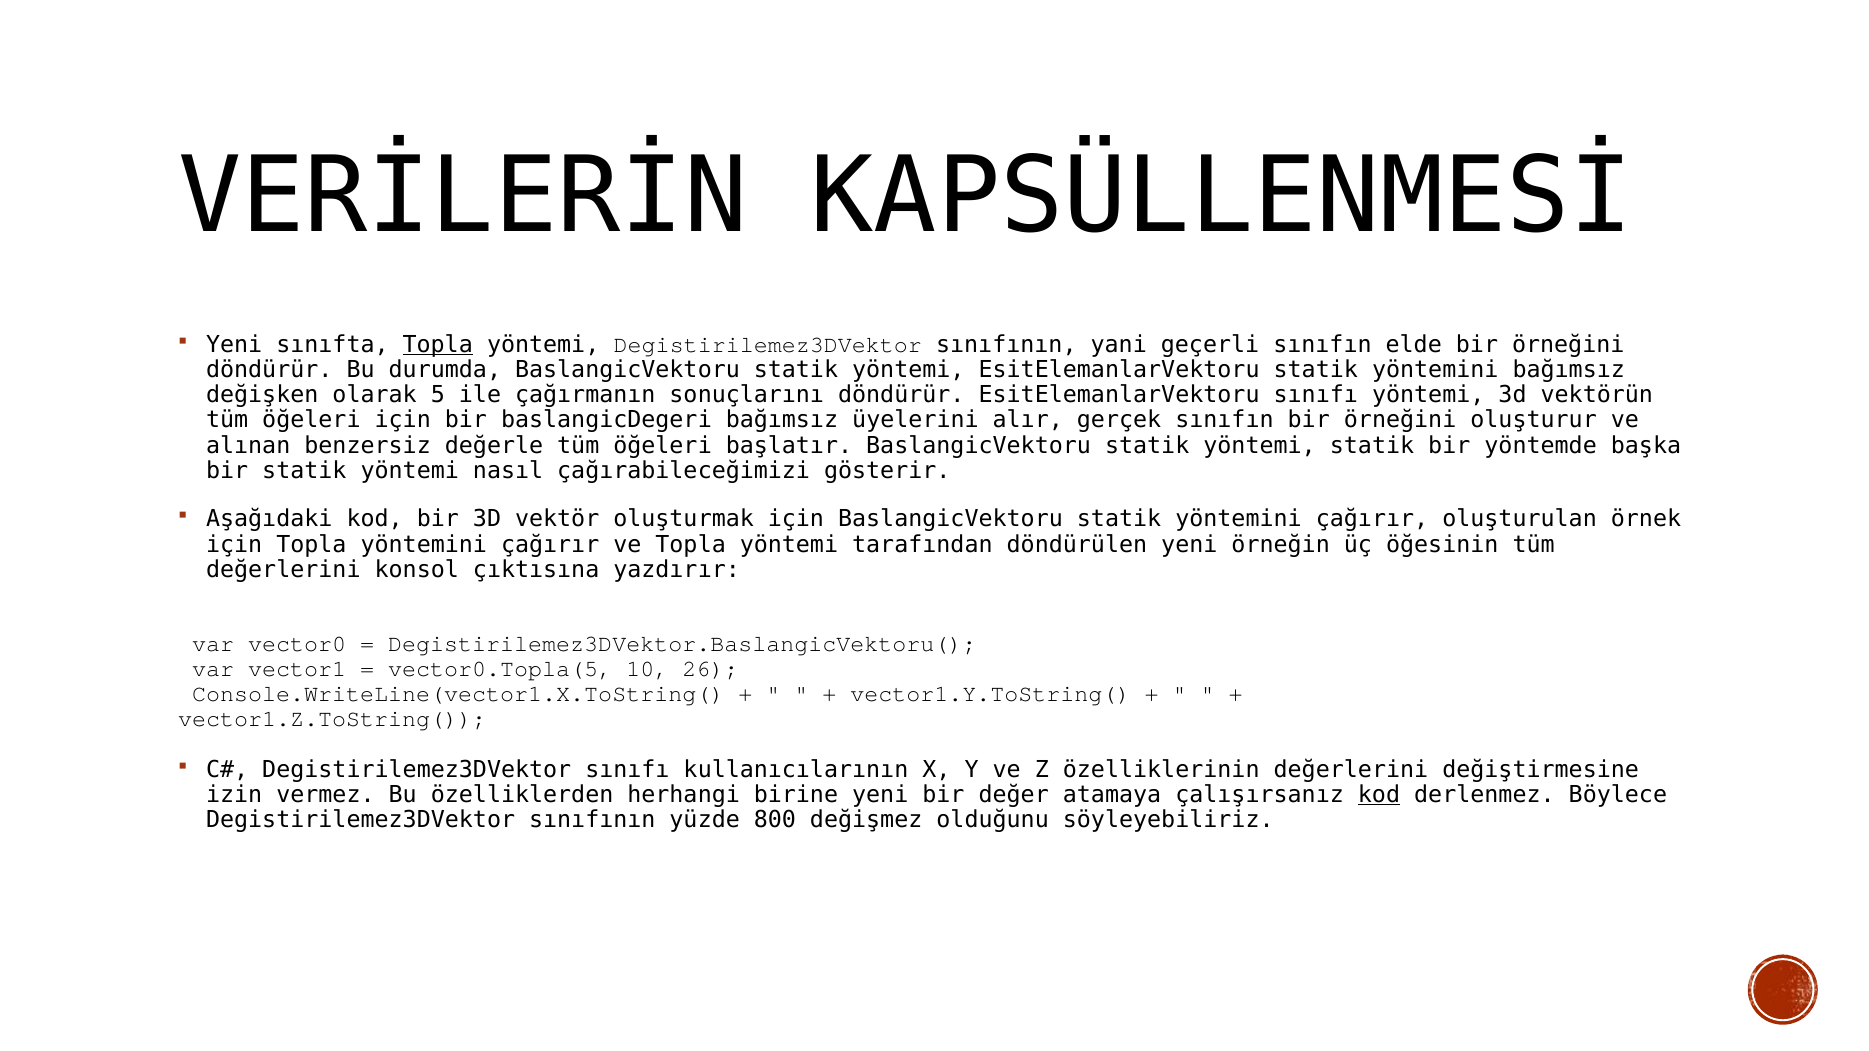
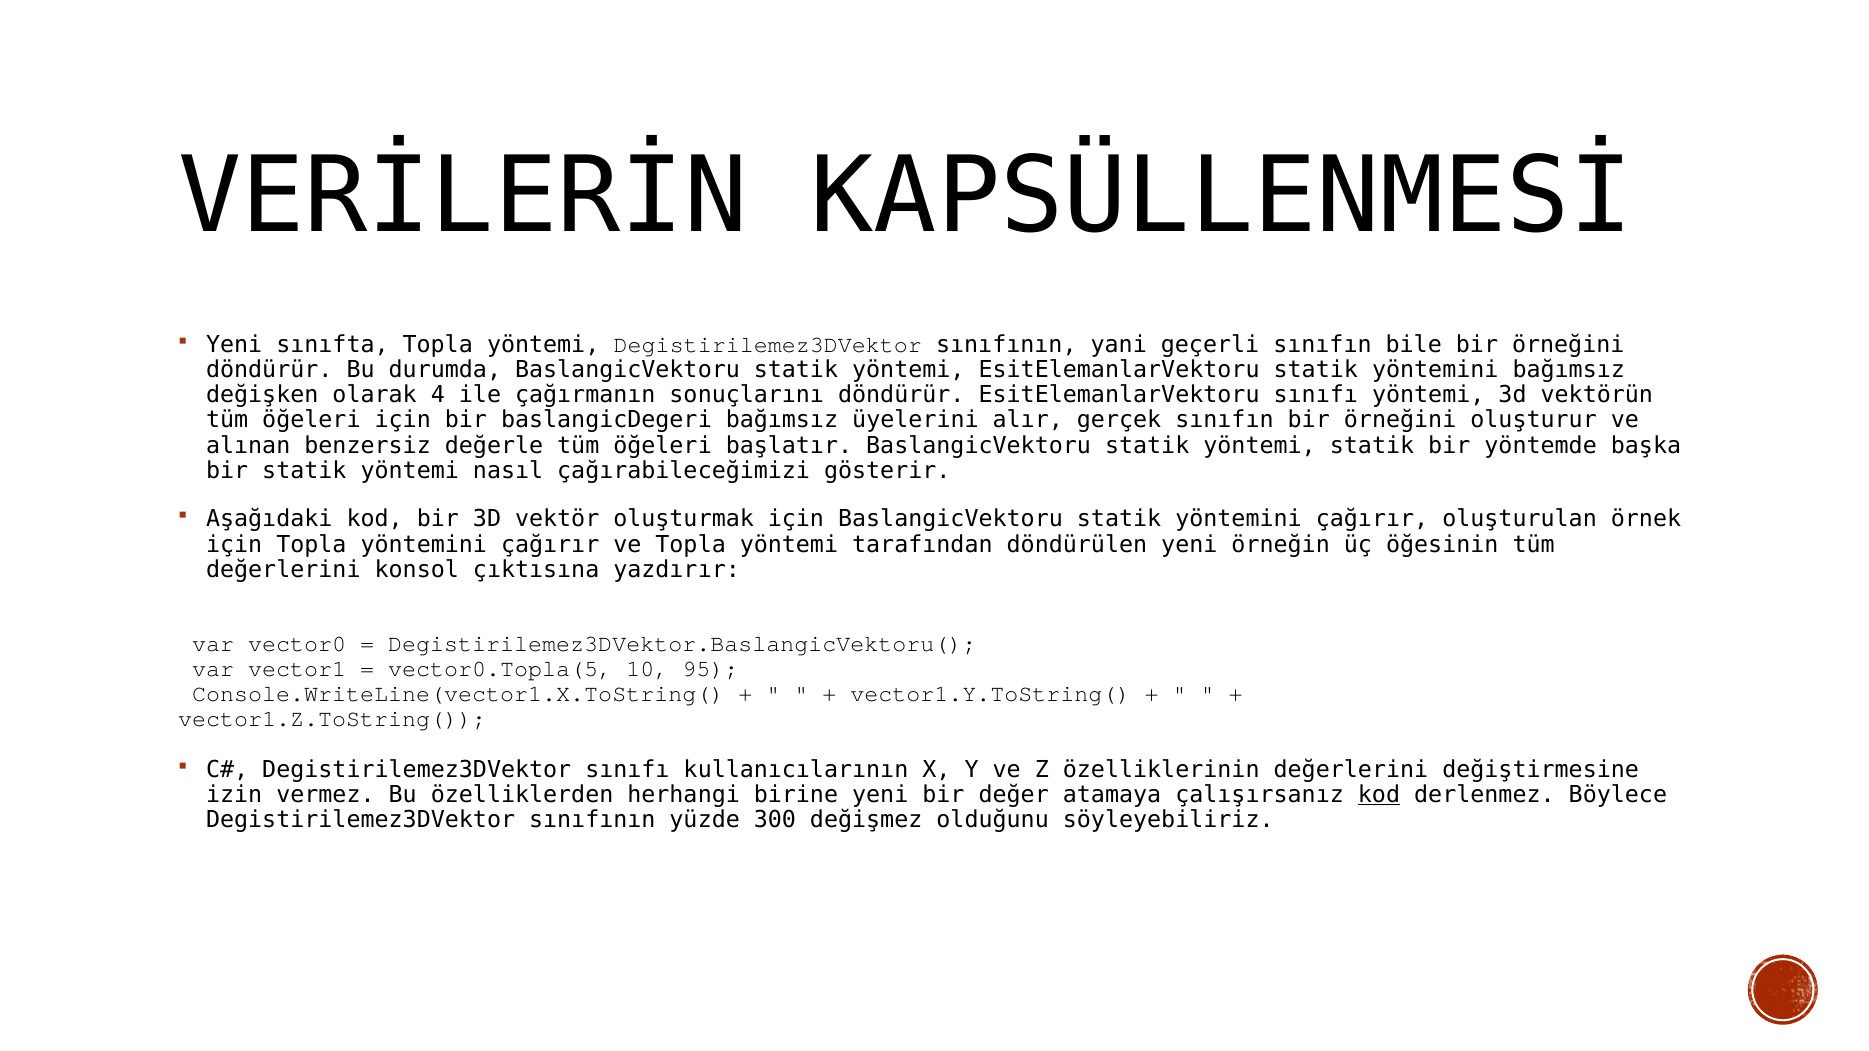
Topla at (438, 345) underline: present -> none
elde: elde -> bile
5: 5 -> 4
26: 26 -> 95
800: 800 -> 300
